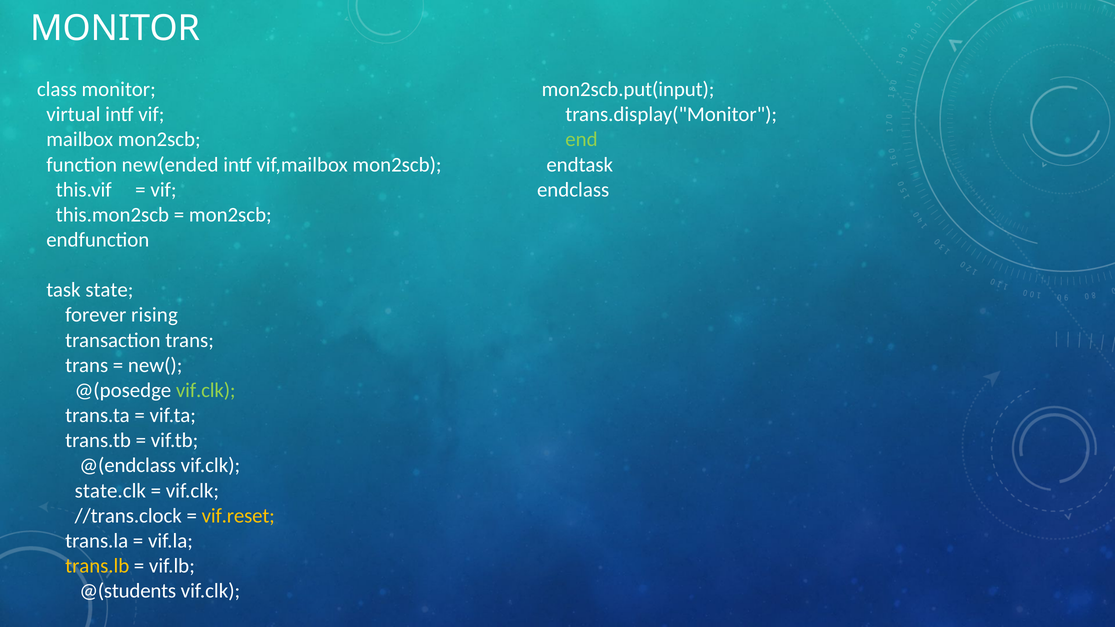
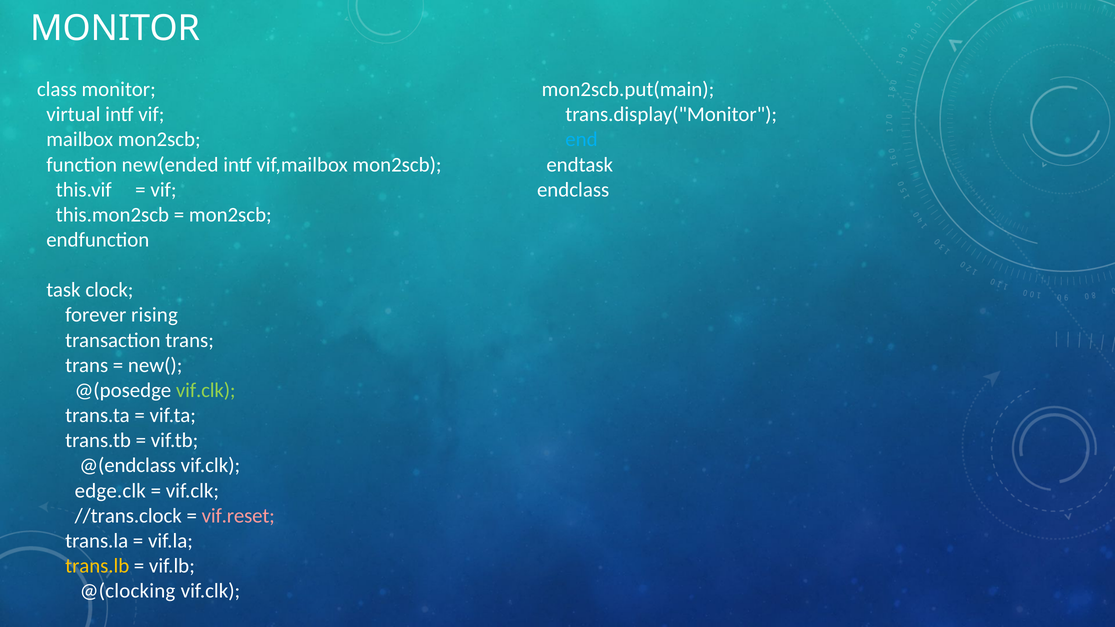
mon2scb.put(input: mon2scb.put(input -> mon2scb.put(main
end colour: light green -> light blue
state: state -> clock
state.clk: state.clk -> edge.clk
vif.reset colour: yellow -> pink
@(students: @(students -> @(clocking
